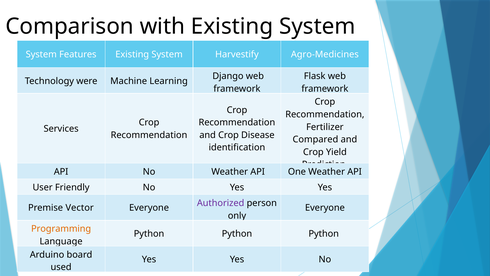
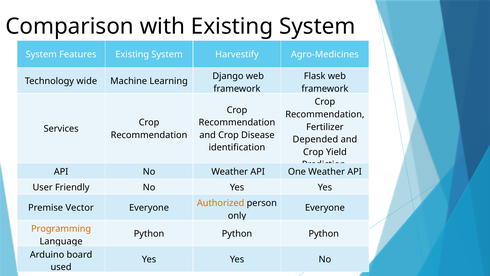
were: were -> wide
Compared: Compared -> Depended
Authorized colour: purple -> orange
